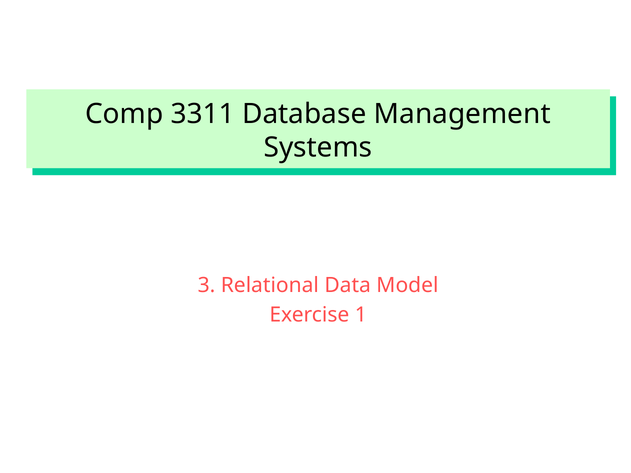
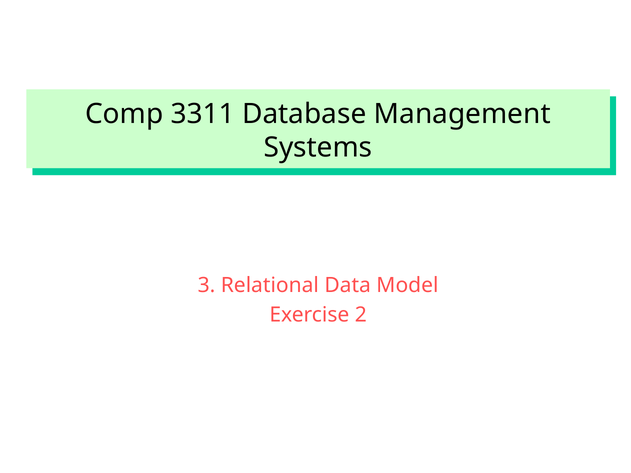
1: 1 -> 2
